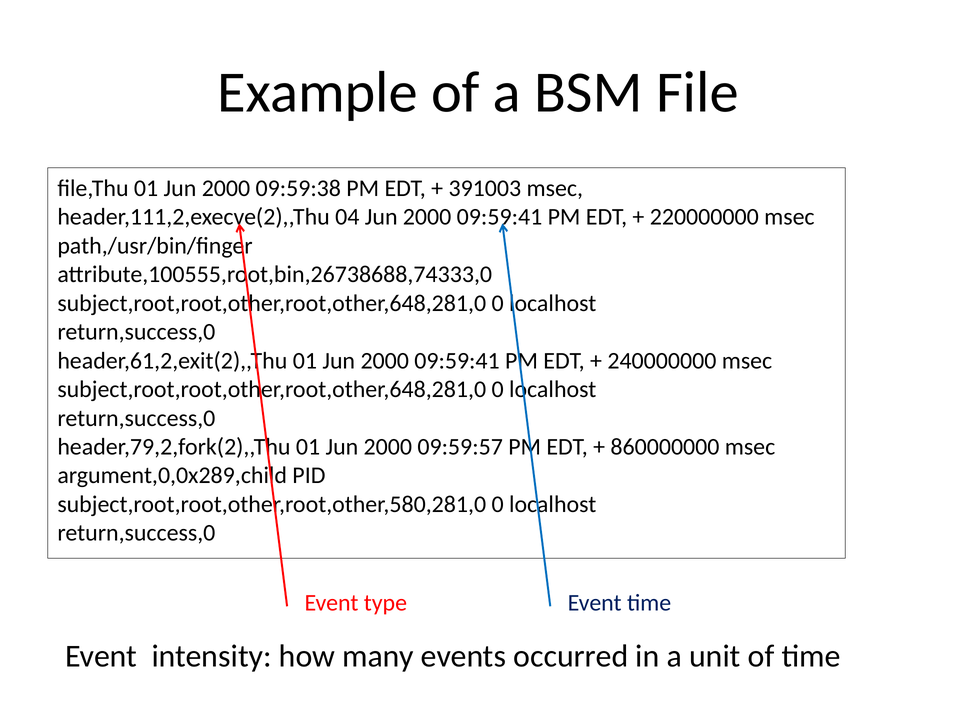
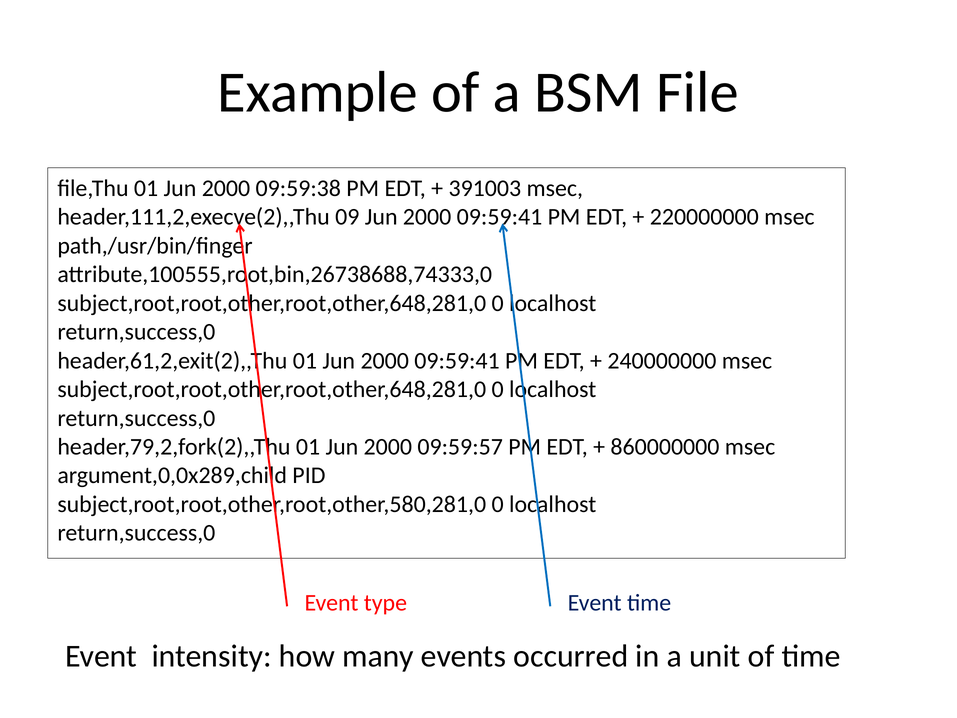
04: 04 -> 09
